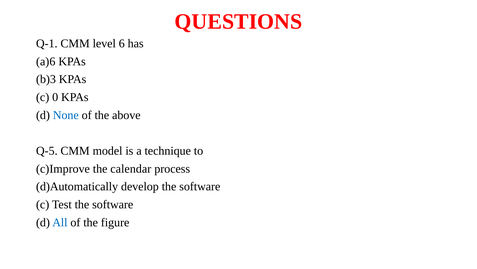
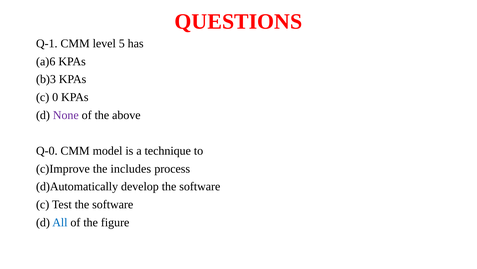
6: 6 -> 5
None colour: blue -> purple
Q-5: Q-5 -> Q-0
calendar: calendar -> includes
